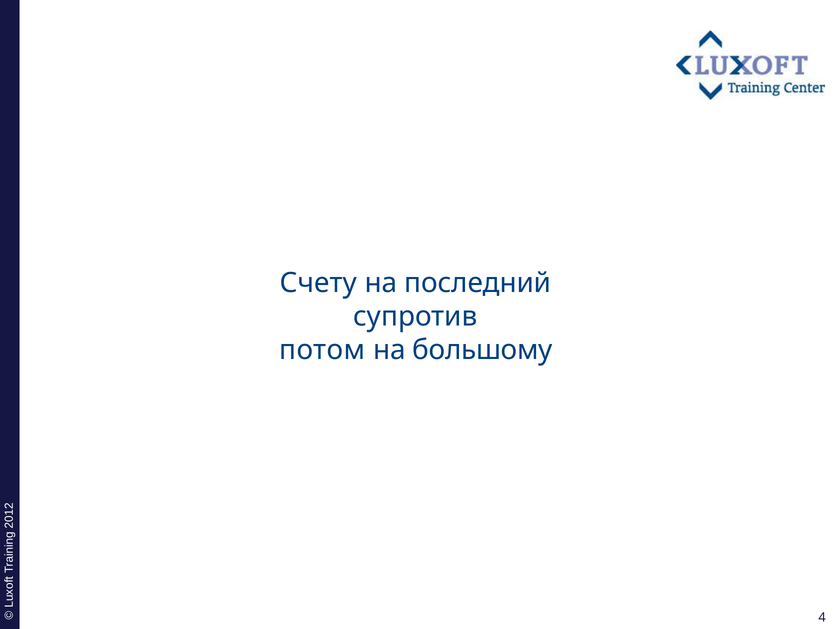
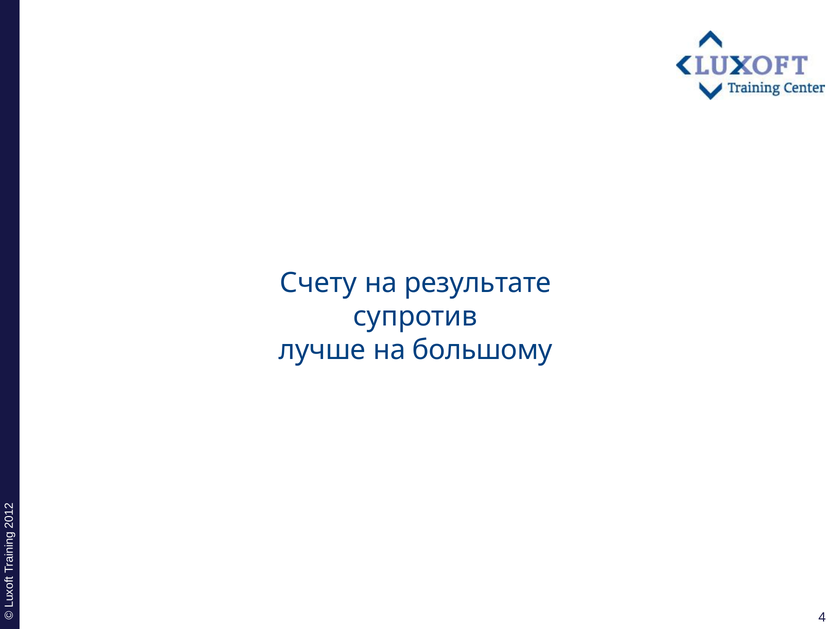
последний: последний -> результате
потом: потом -> лучше
